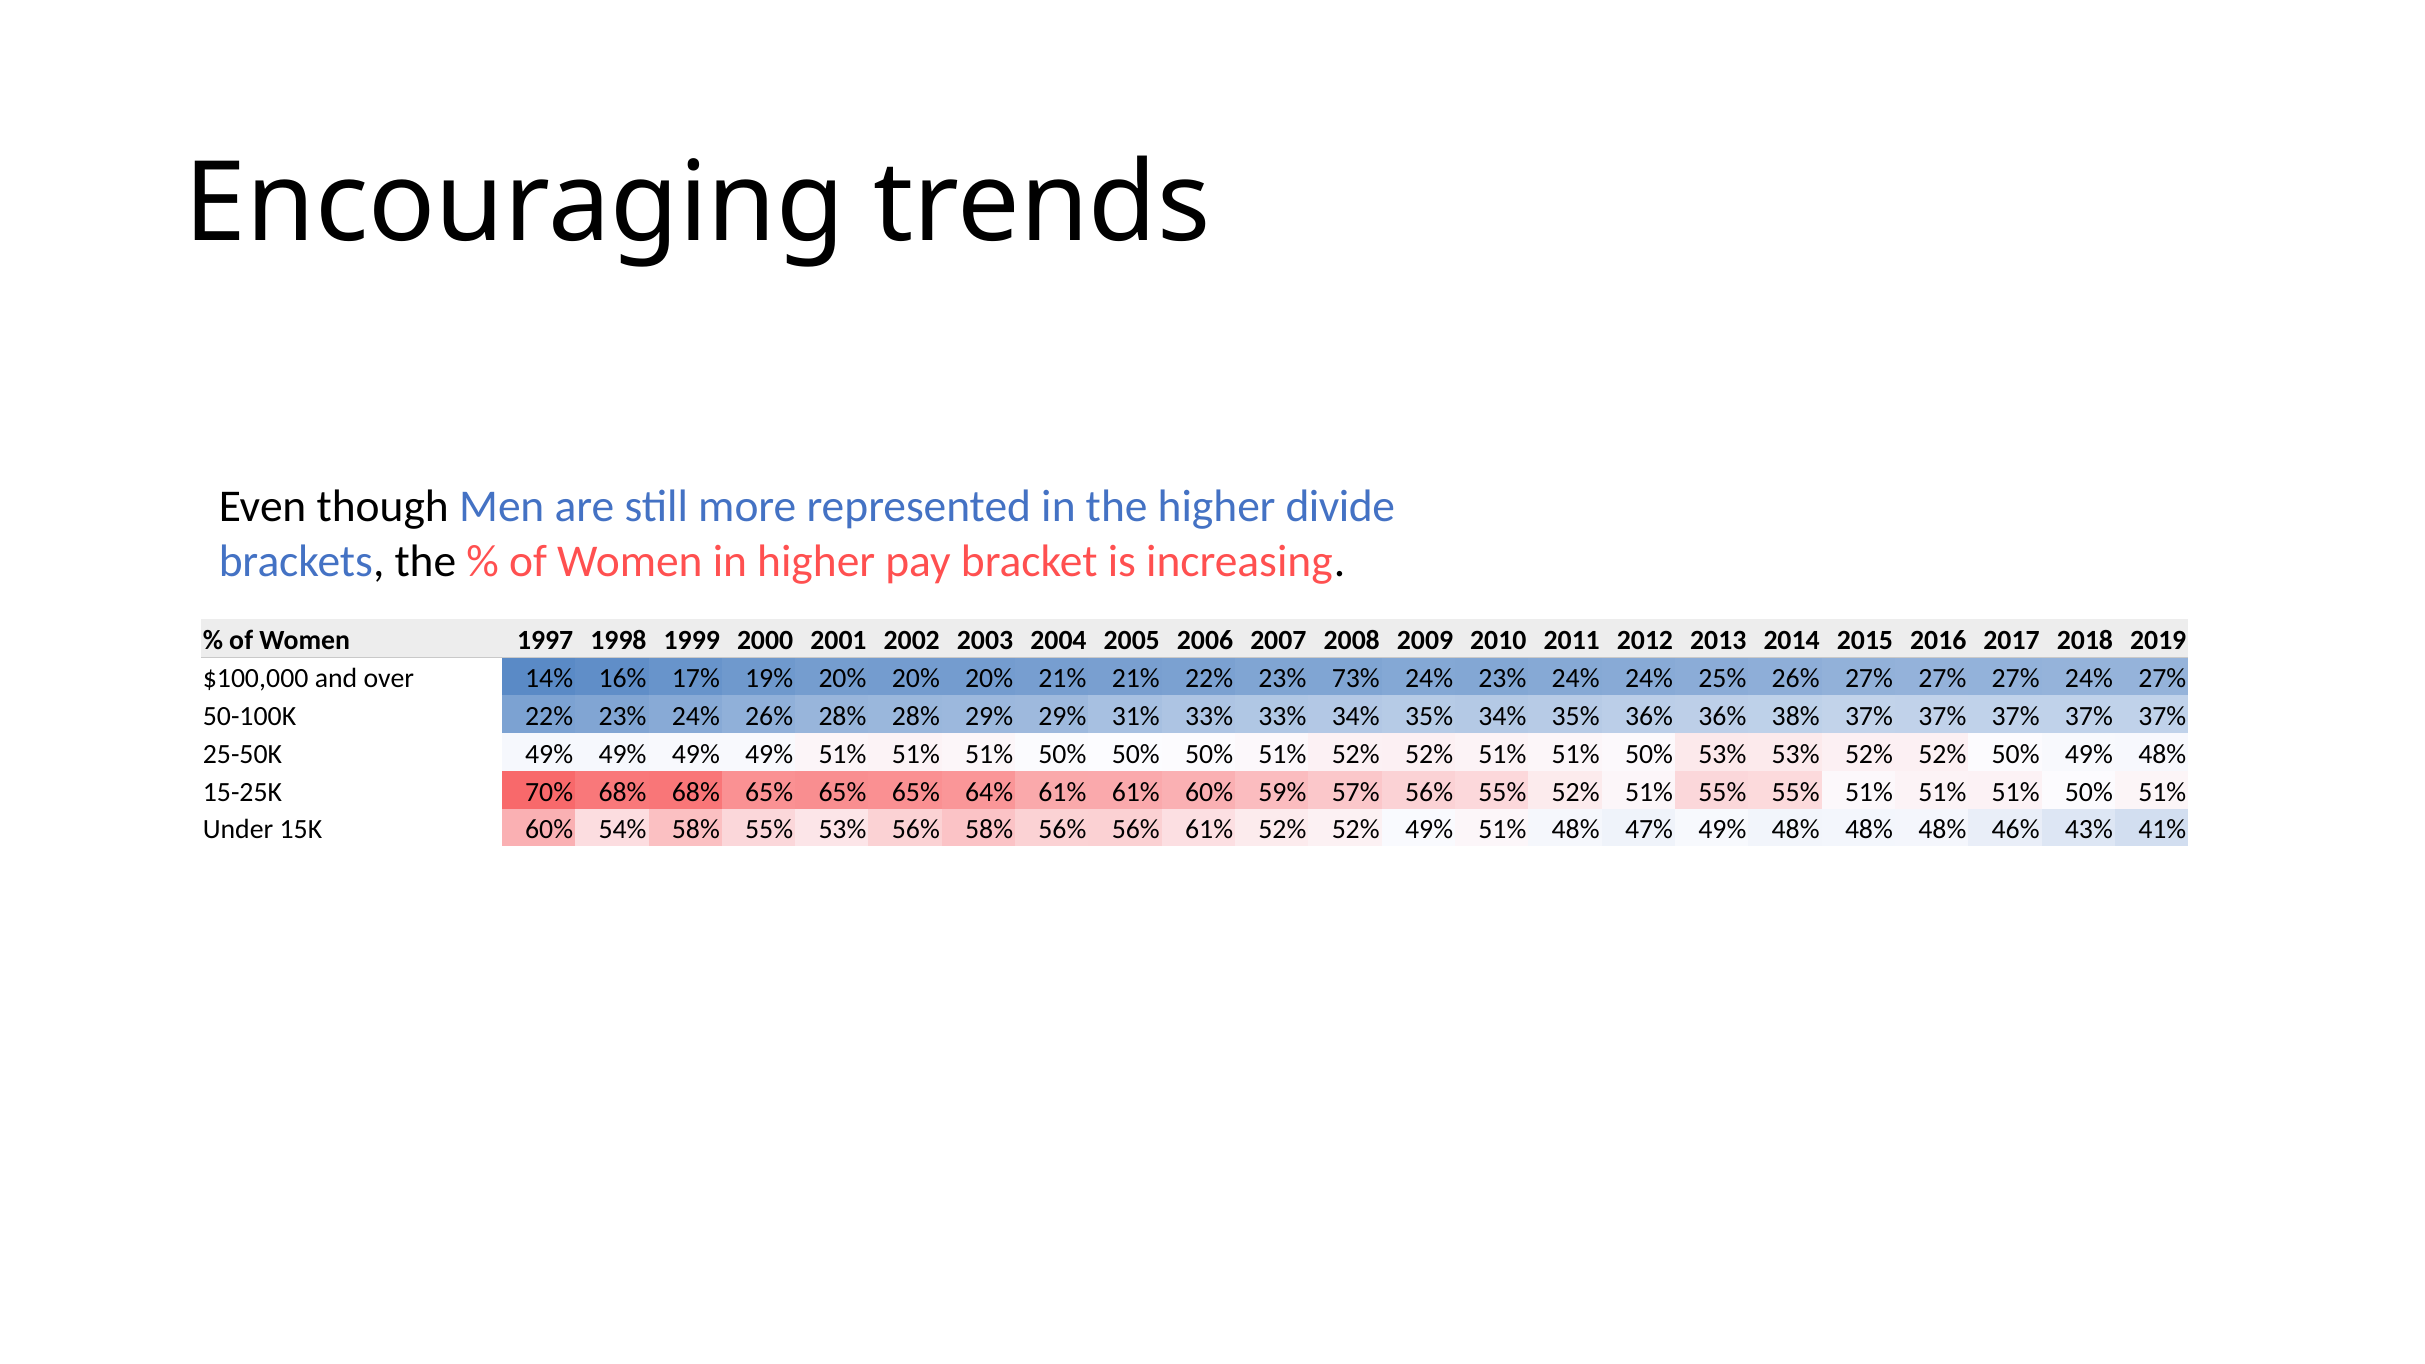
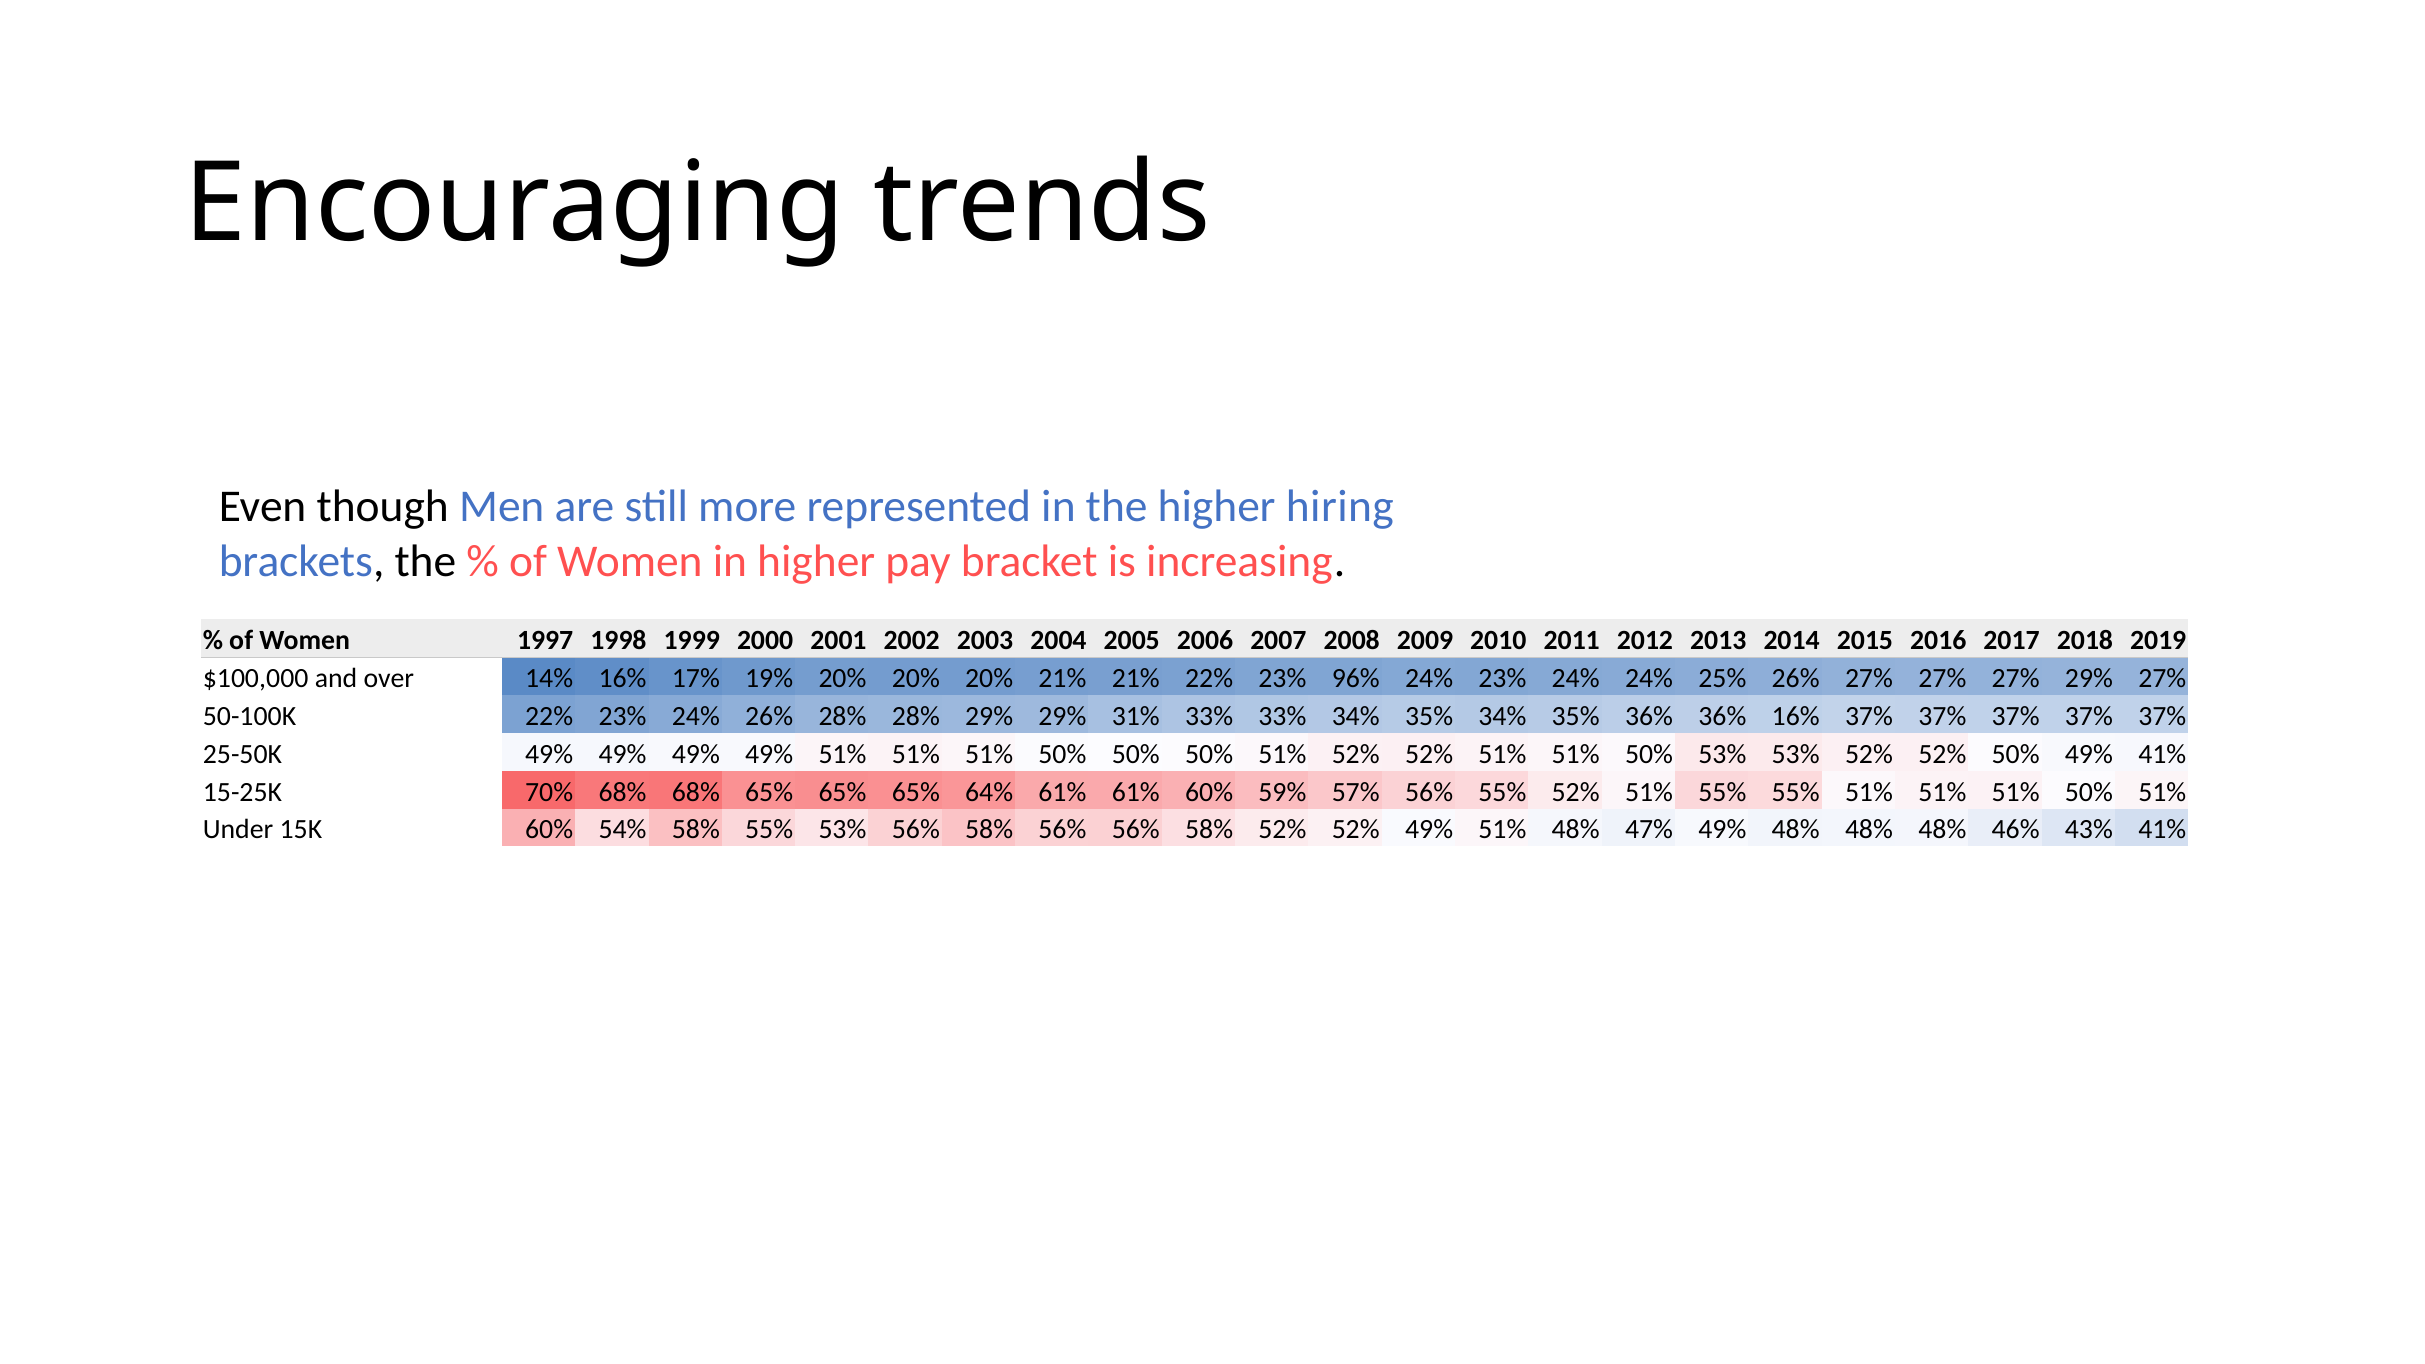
divide: divide -> hiring
73%: 73% -> 96%
27% 24%: 24% -> 29%
36% 38%: 38% -> 16%
50% 49% 48%: 48% -> 41%
56% 56% 61%: 61% -> 58%
